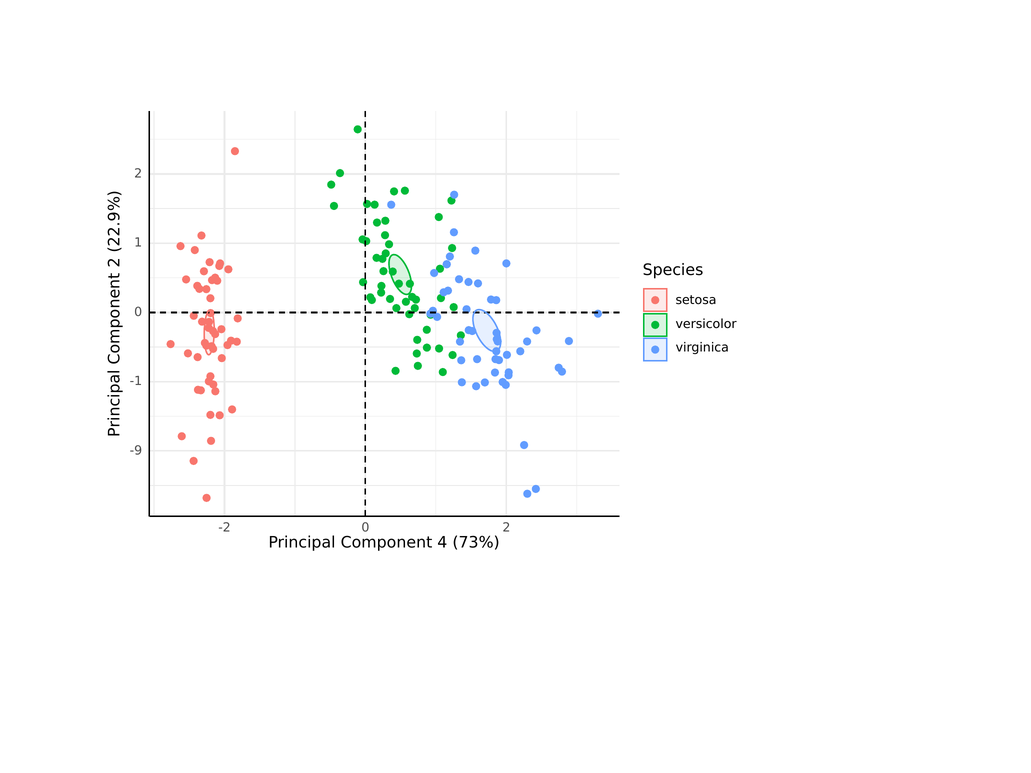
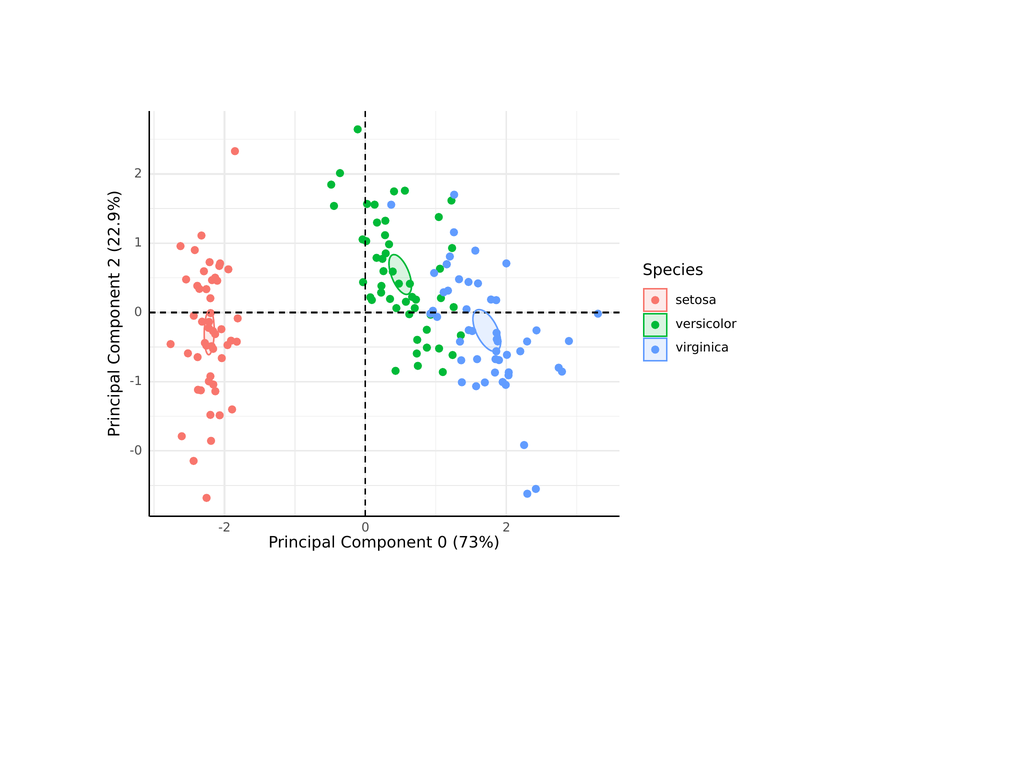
-9: -9 -> -0
Component 4: 4 -> 0
